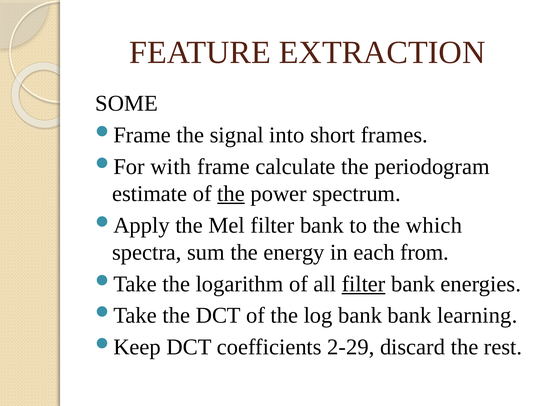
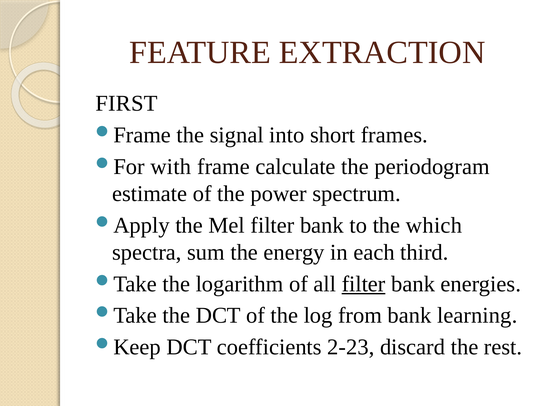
SOME: SOME -> FIRST
the at (231, 194) underline: present -> none
from: from -> third
log bank: bank -> from
2-29: 2-29 -> 2-23
